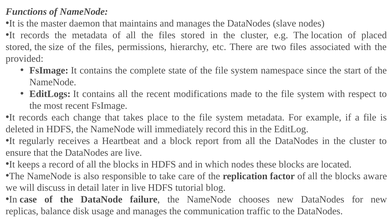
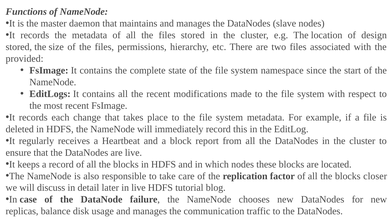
placed: placed -> design
aware: aware -> closer
